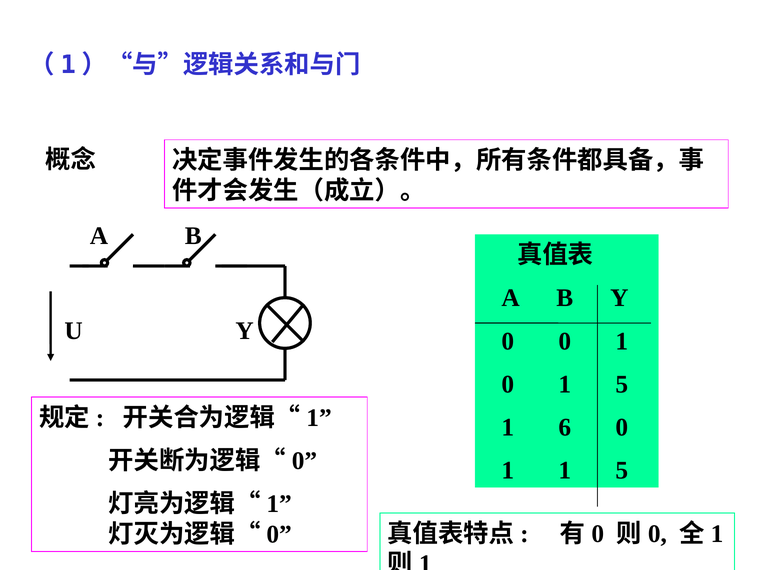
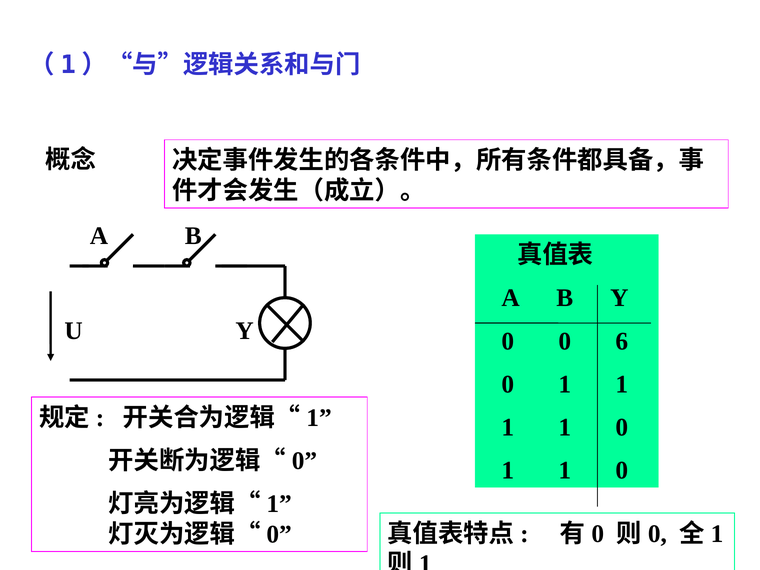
0 0 1: 1 -> 6
5 at (622, 384): 5 -> 1
6 at (565, 427): 6 -> 1
5 at (622, 470): 5 -> 0
